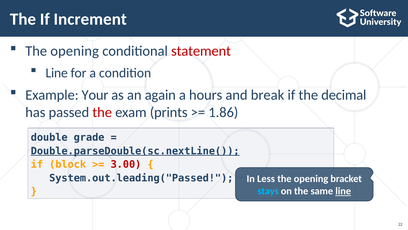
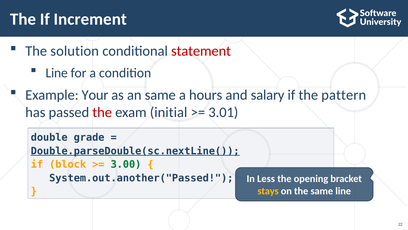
opening at (75, 51): opening -> solution
an again: again -> same
break: break -> salary
decimal: decimal -> pattern
prints: prints -> initial
1.86: 1.86 -> 3.01
3.00 colour: red -> green
System.out.leading("Passed: System.out.leading("Passed -> System.out.another("Passed
stays colour: light blue -> yellow
line at (343, 191) underline: present -> none
